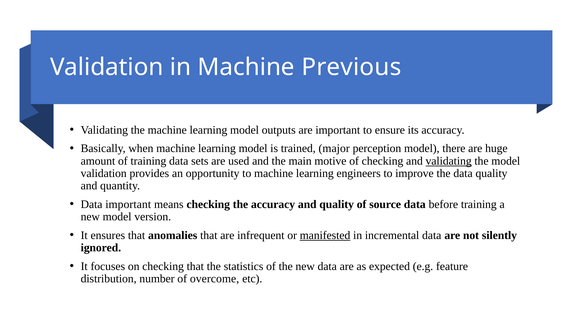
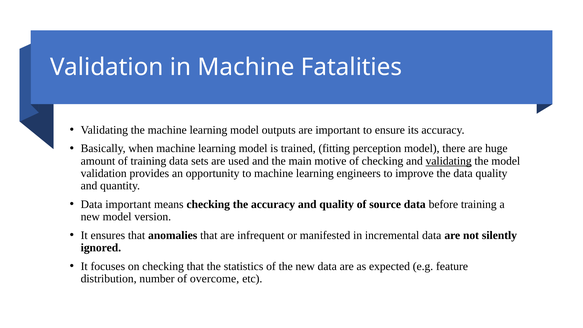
Previous: Previous -> Fatalities
major: major -> fitting
manifested underline: present -> none
